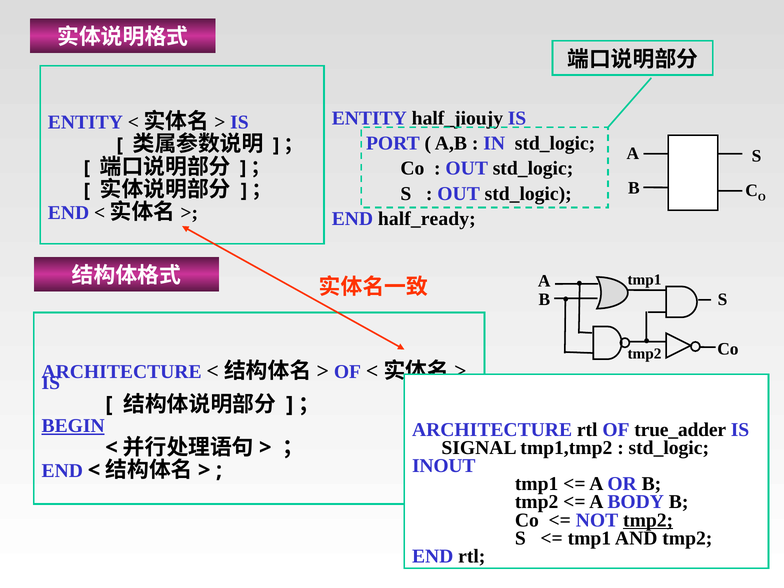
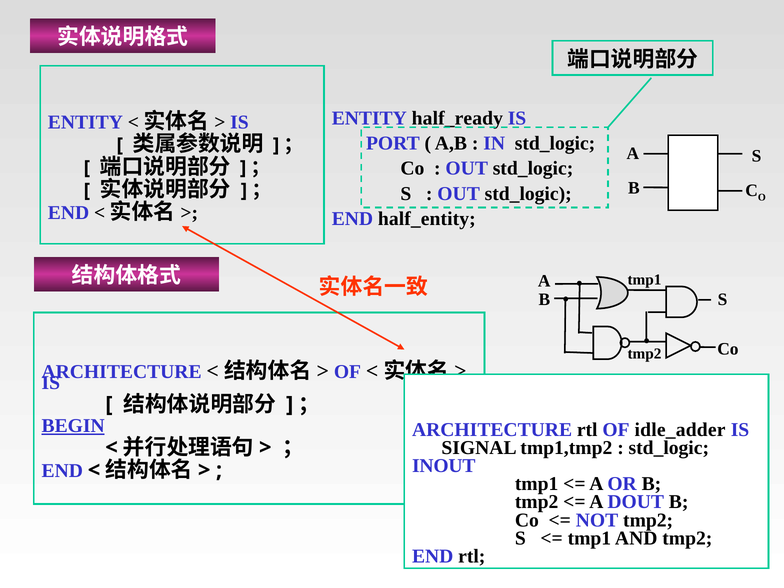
half_jioujy: half_jioujy -> half_ready
half_ready: half_ready -> half_entity
true_adder: true_adder -> idle_adder
BODY: BODY -> DOUT
tmp2 at (648, 520) underline: present -> none
